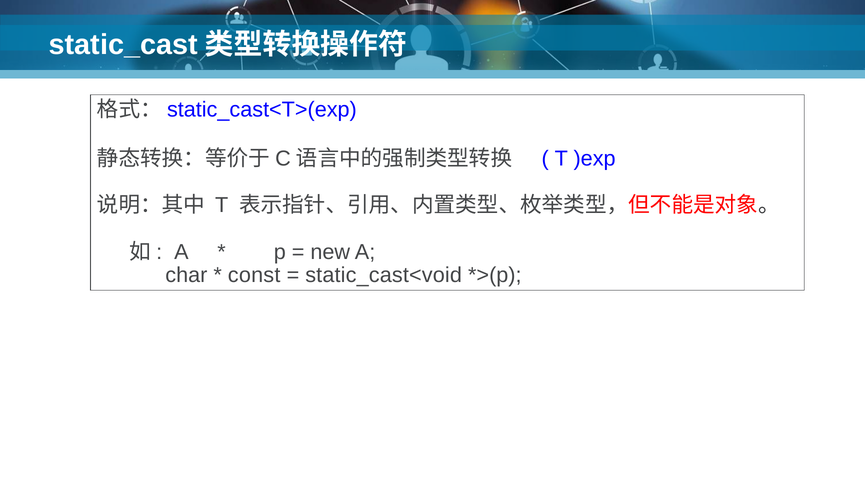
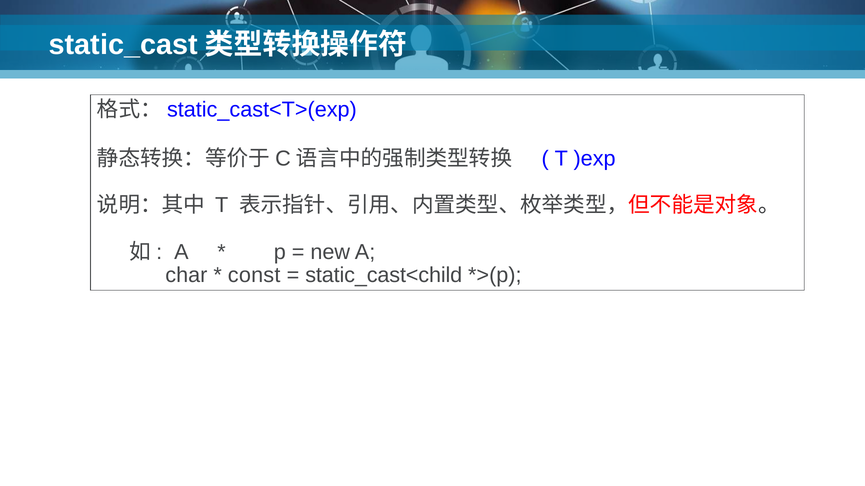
static_cast<void: static_cast<void -> static_cast<child
